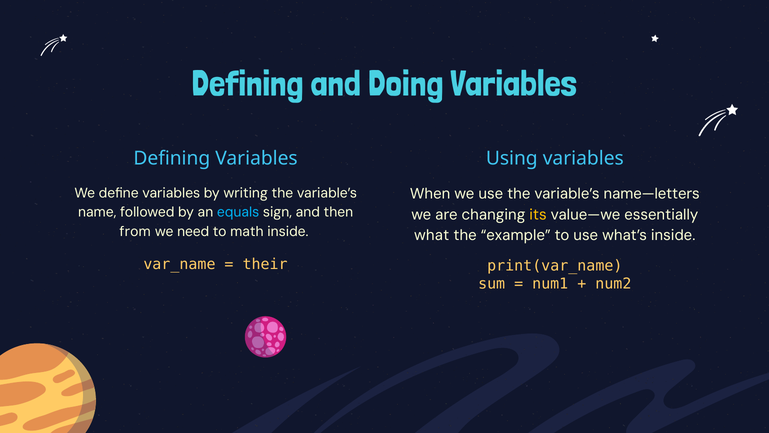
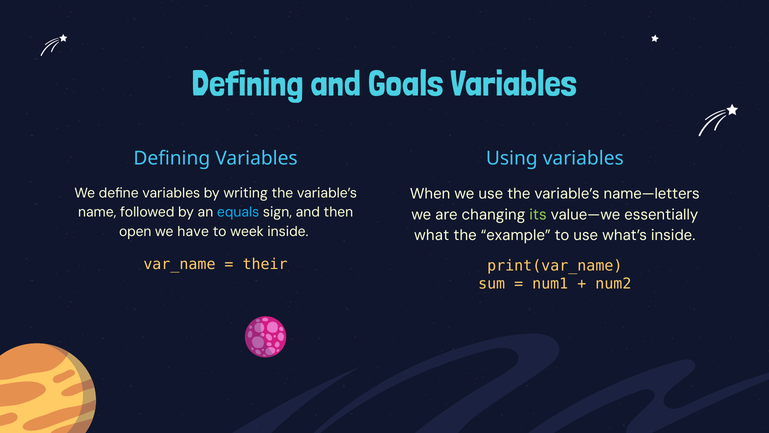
Doing: Doing -> Goals
its colour: yellow -> light green
from: from -> open
need: need -> have
math: math -> week
